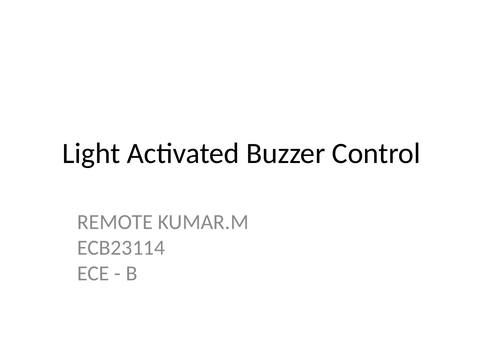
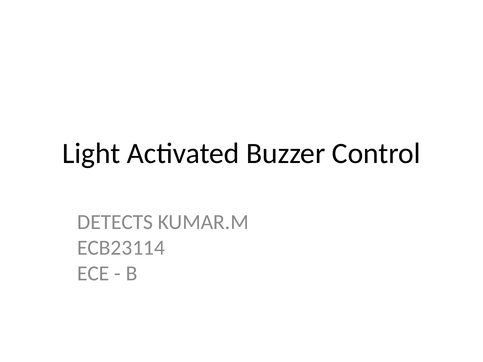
REMOTE: REMOTE -> DETECTS
